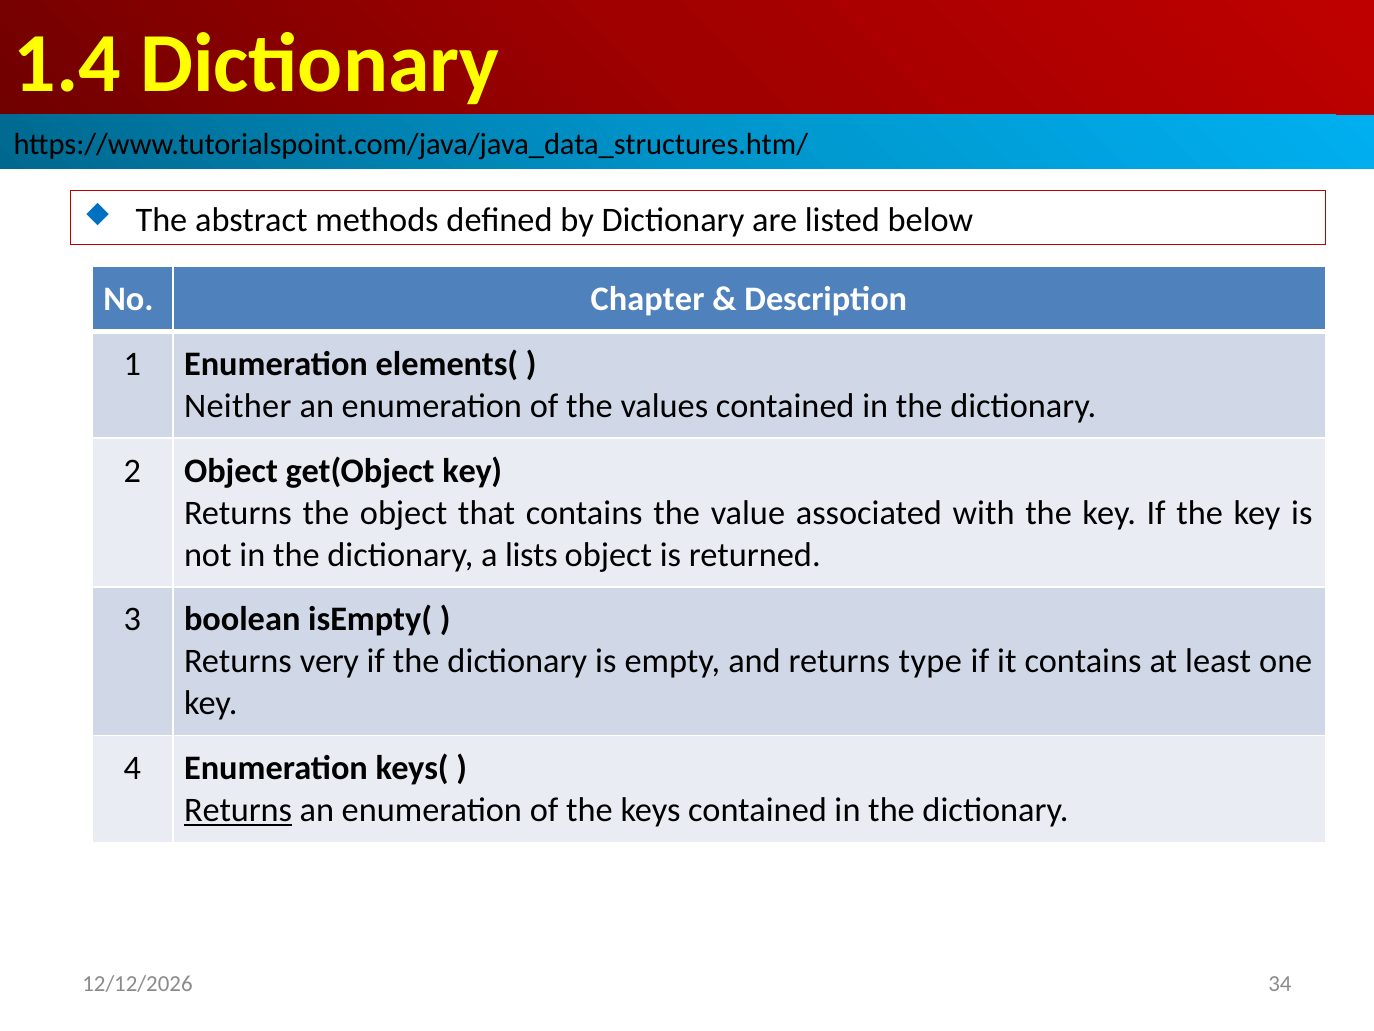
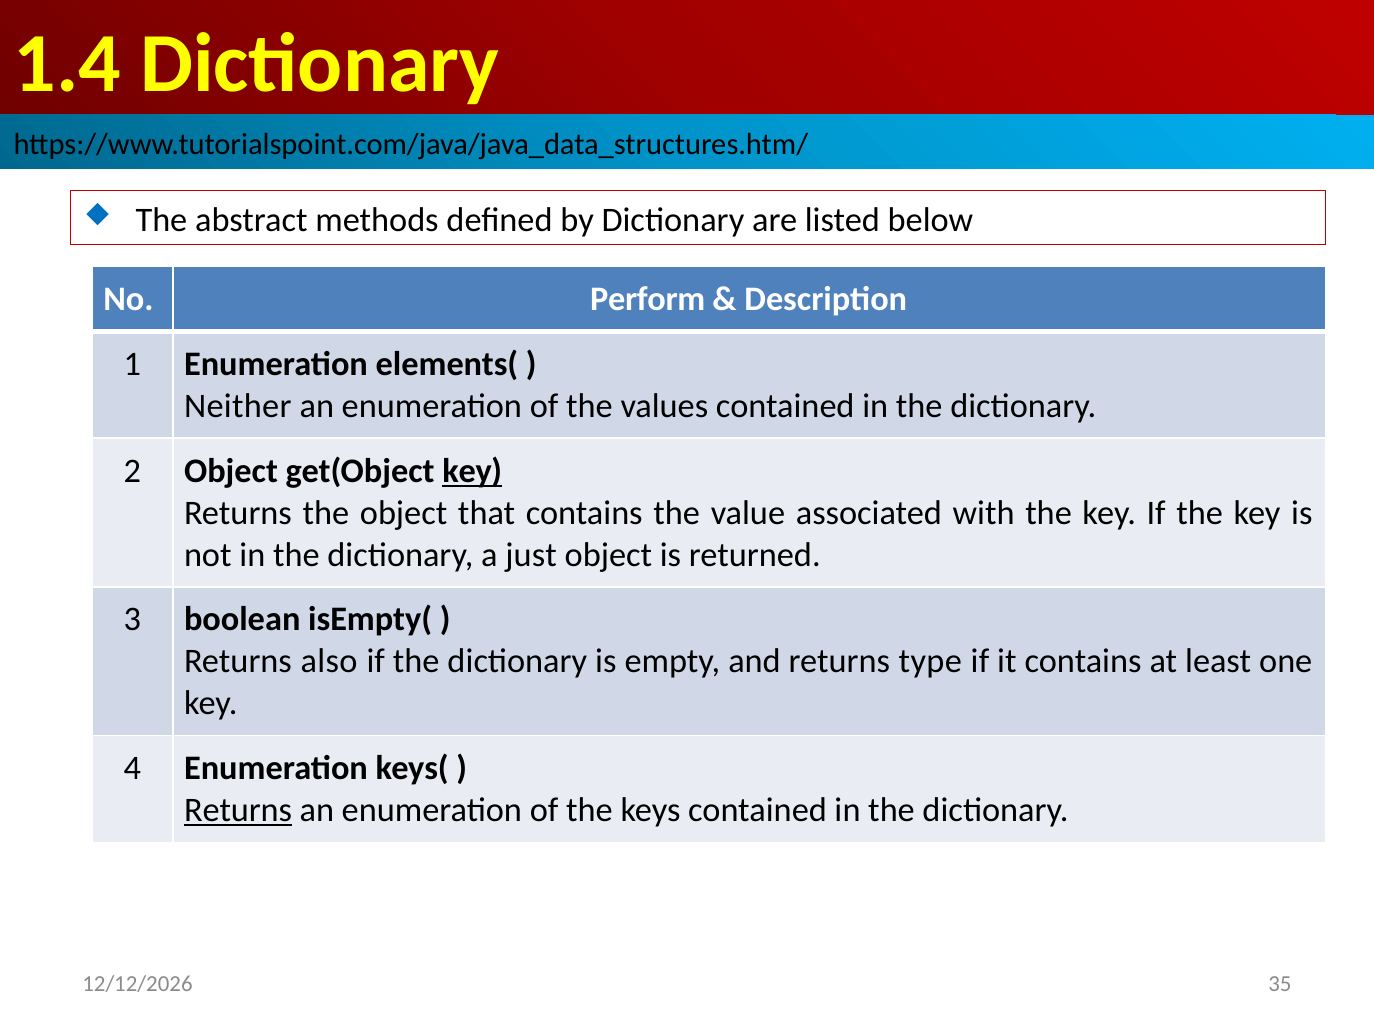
Chapter: Chapter -> Perform
key at (472, 471) underline: none -> present
lists: lists -> just
very: very -> also
34: 34 -> 35
